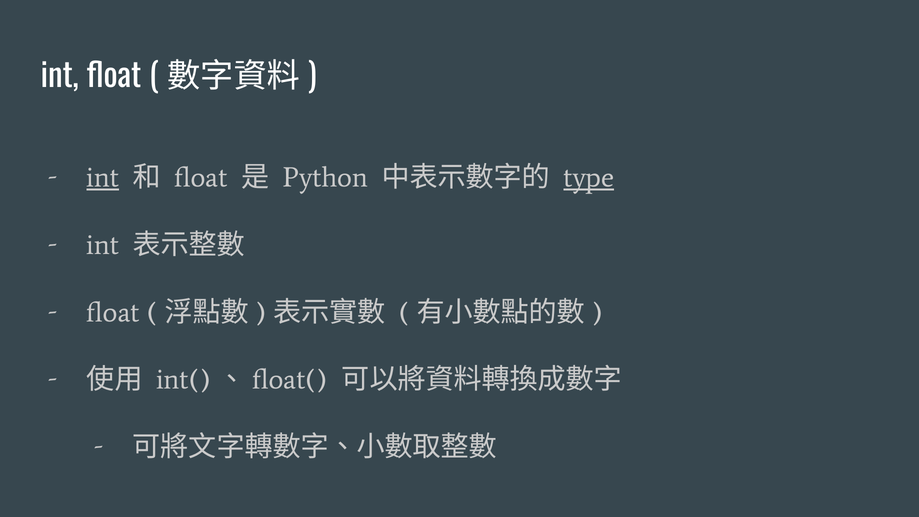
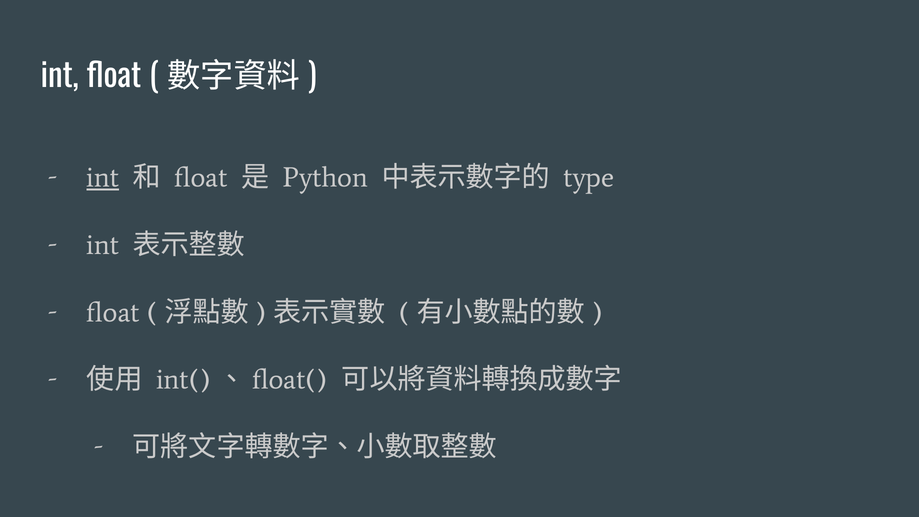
type underline: present -> none
